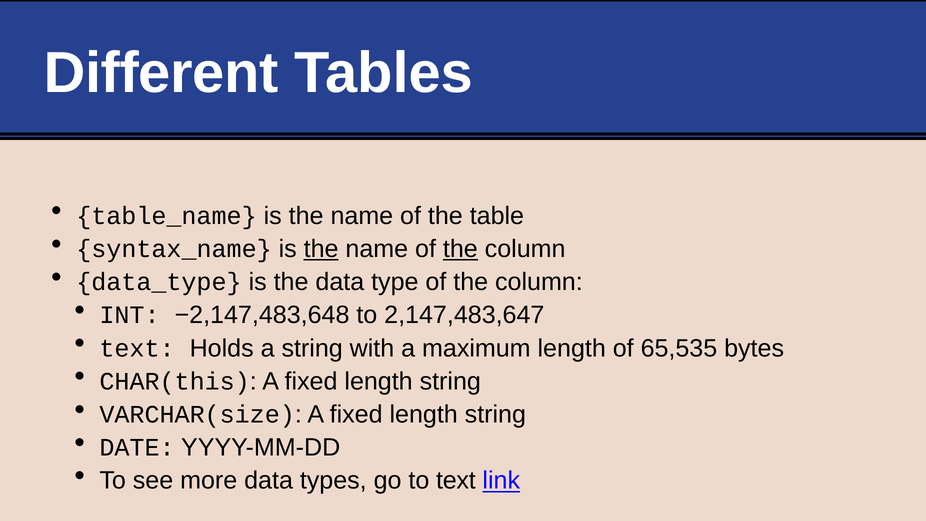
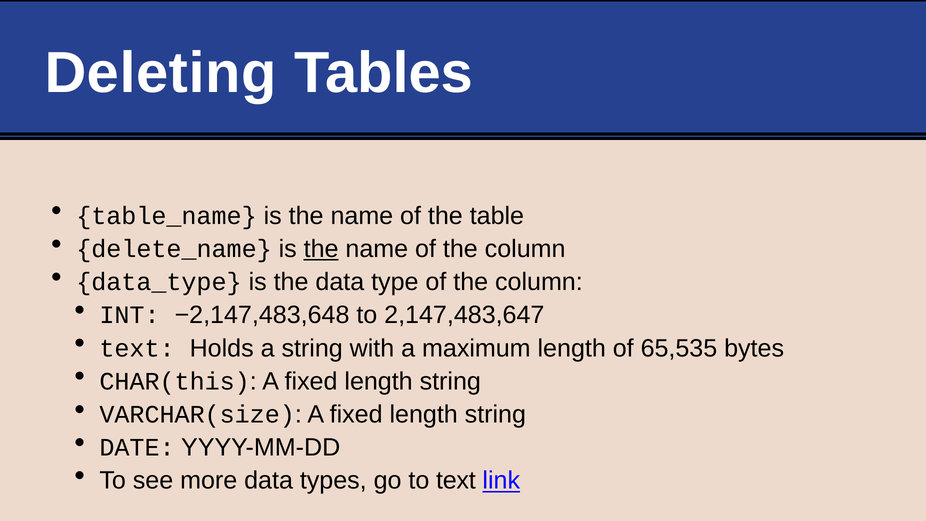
Different: Different -> Deleting
syntax_name: syntax_name -> delete_name
the at (460, 249) underline: present -> none
